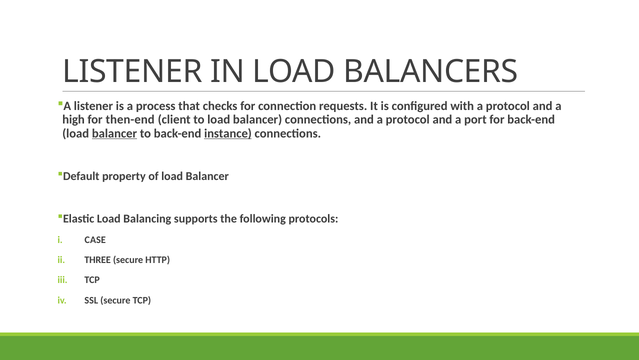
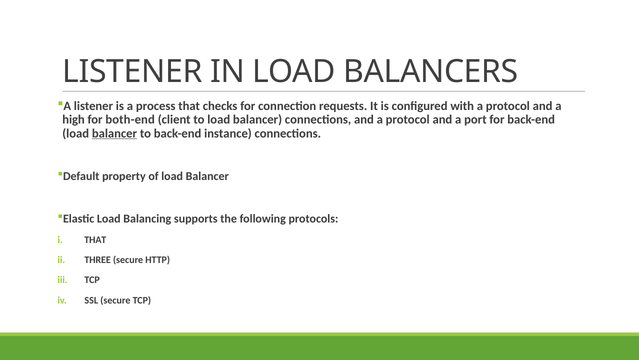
then-end: then-end -> both-end
instance underline: present -> none
CASE at (95, 239): CASE -> THAT
